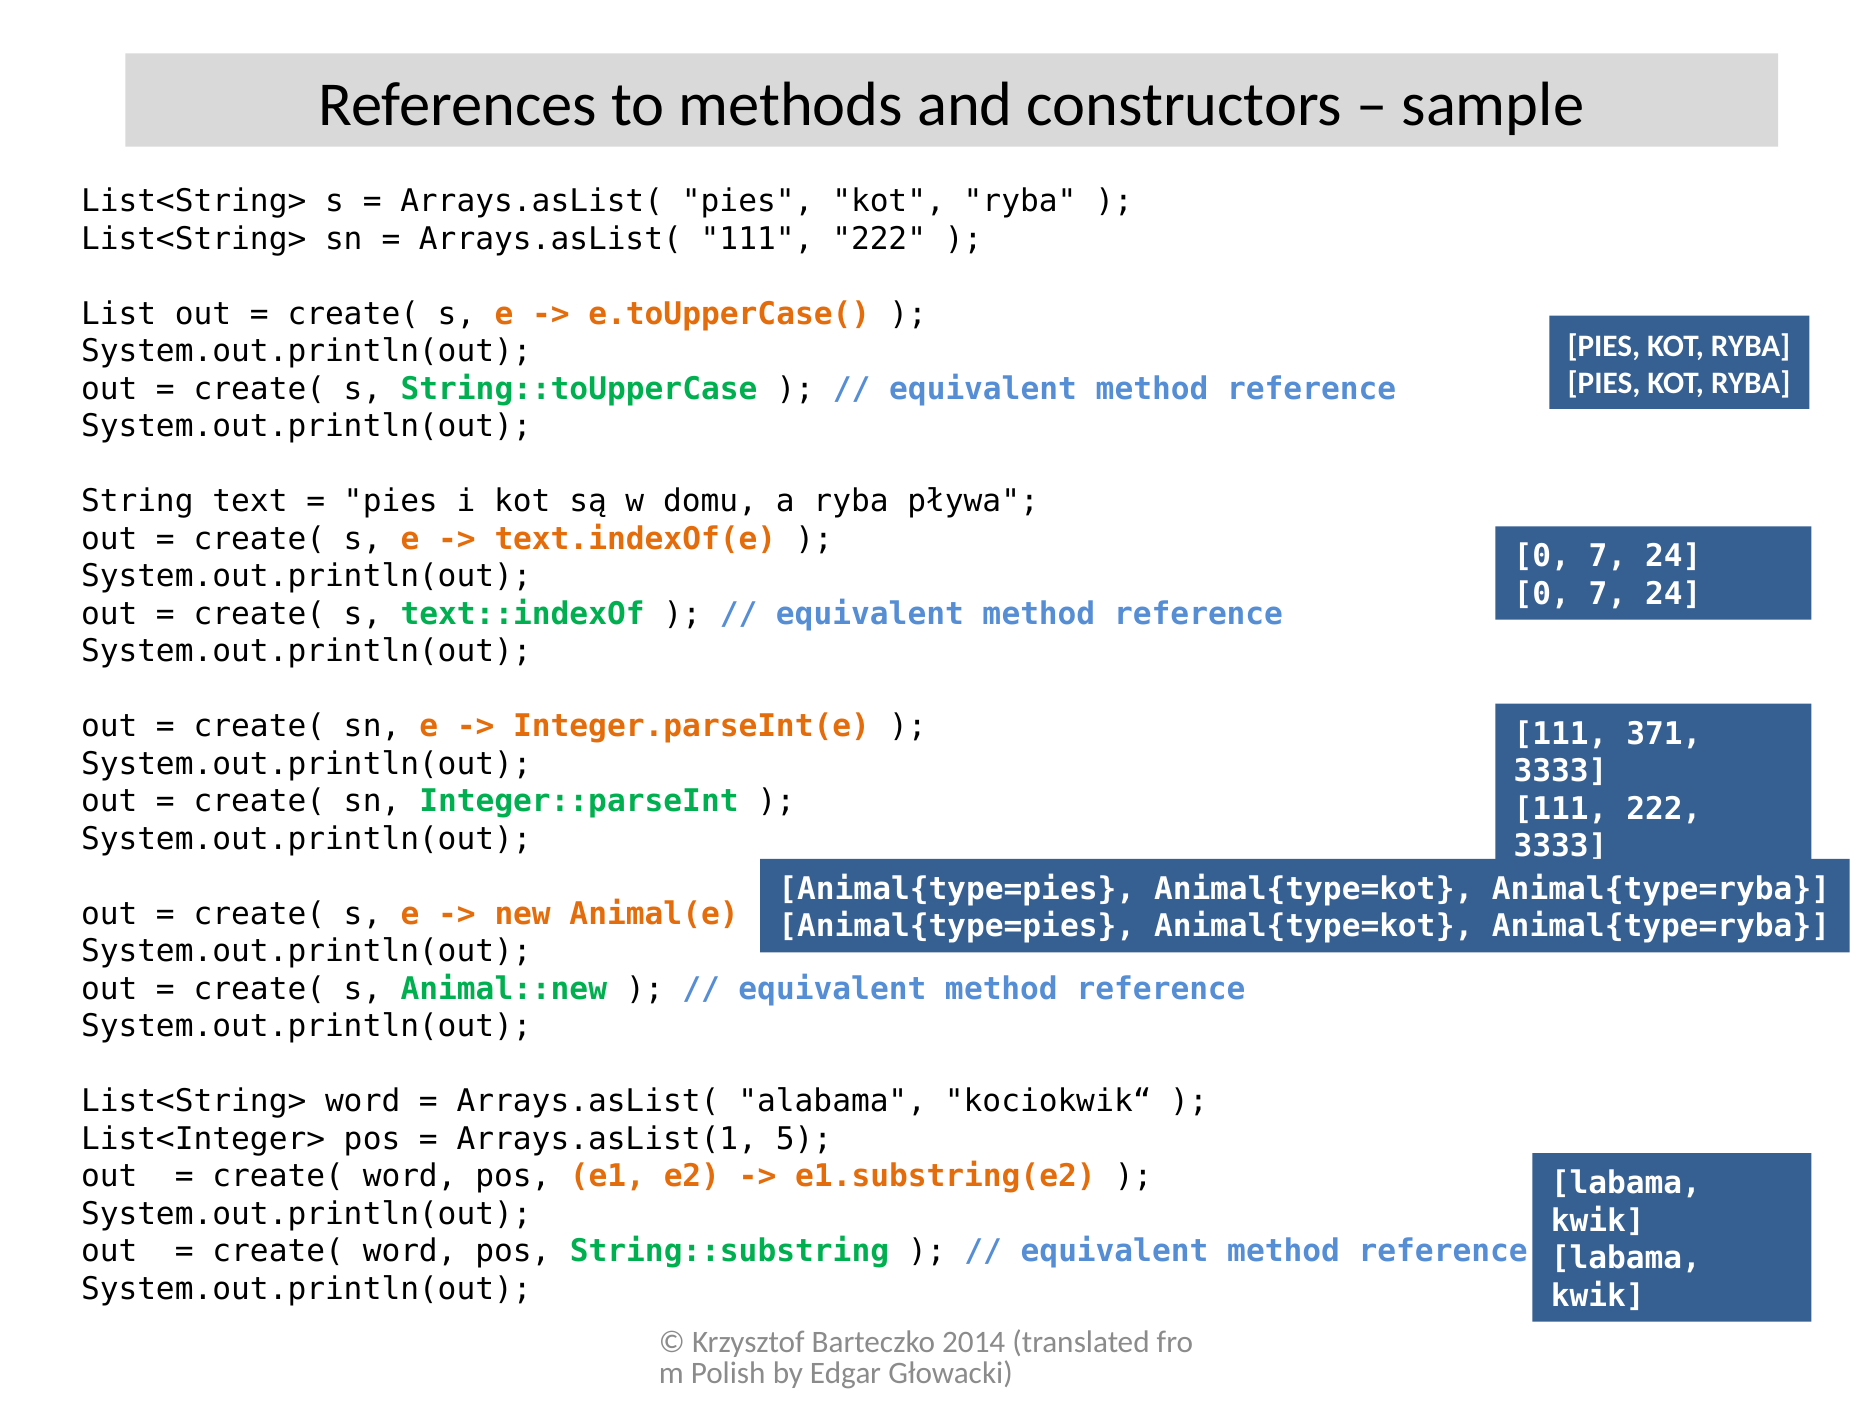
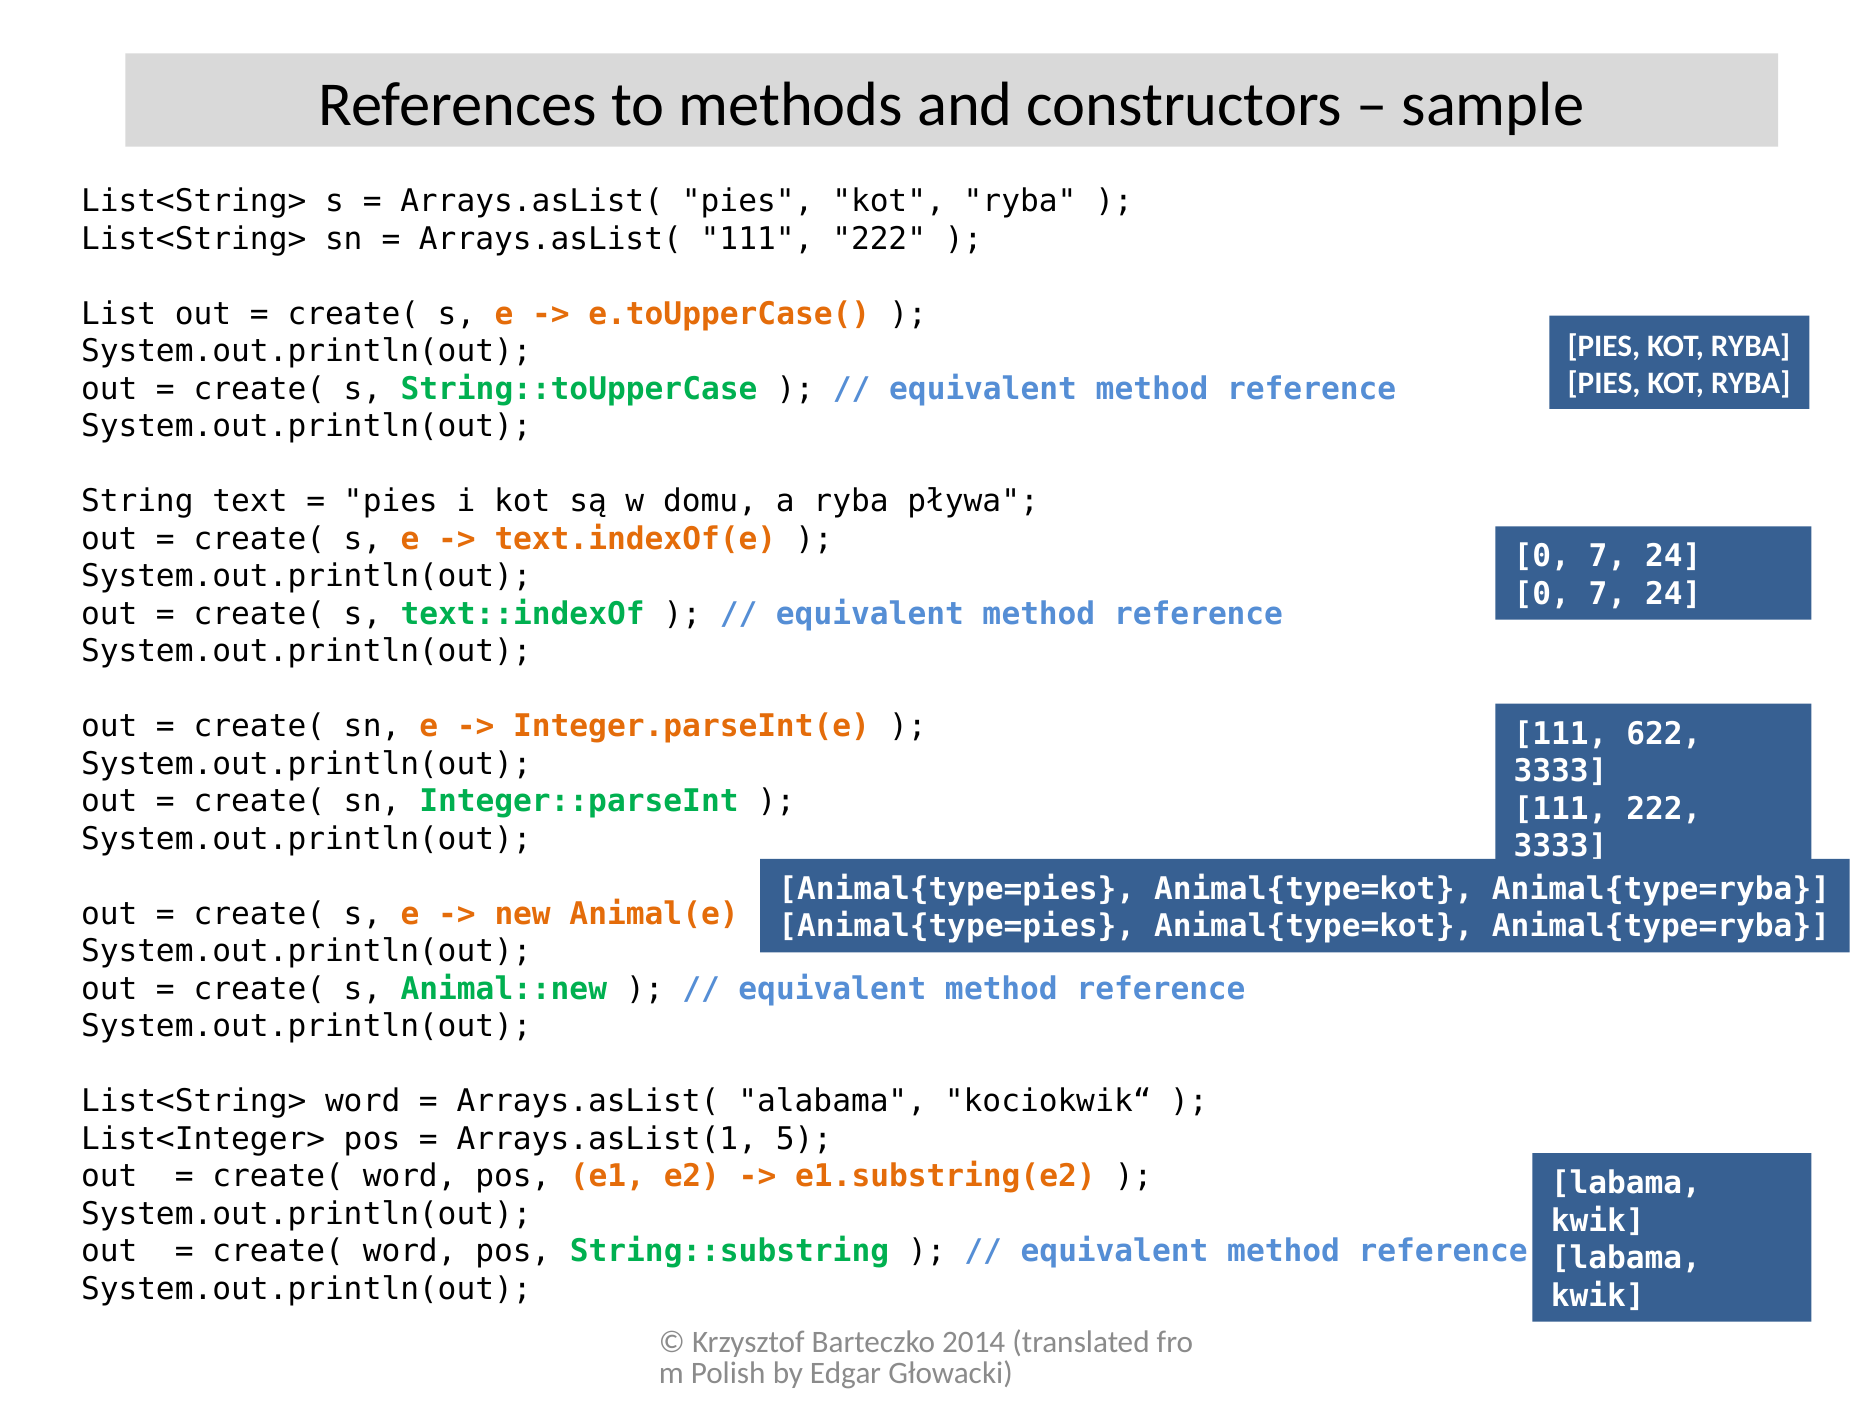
371: 371 -> 622
